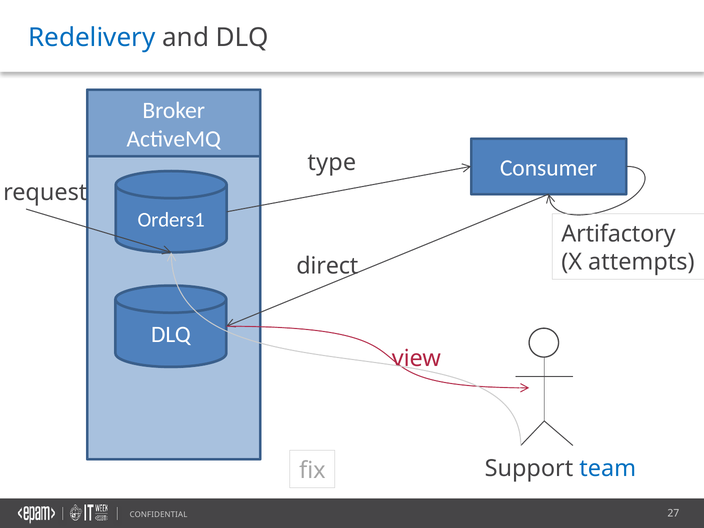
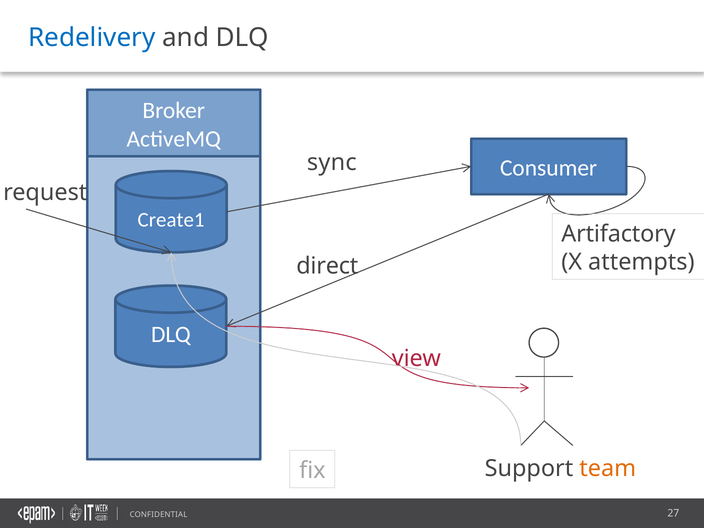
type: type -> sync
Orders1: Orders1 -> Create1
team colour: blue -> orange
